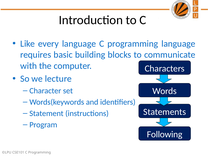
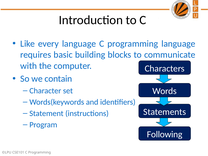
lecture: lecture -> contain
